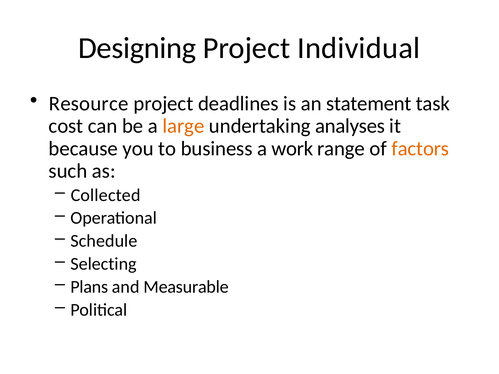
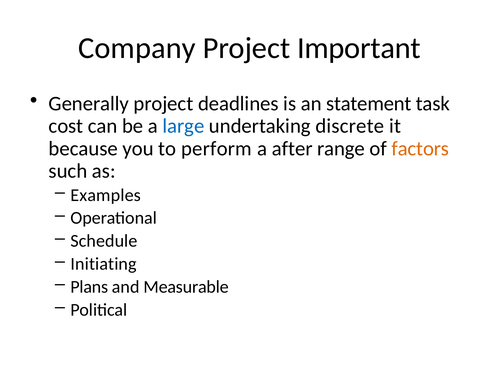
Designing: Designing -> Company
Individual: Individual -> Important
Resource: Resource -> Generally
large colour: orange -> blue
analyses: analyses -> discrete
business: business -> perform
work: work -> after
Collected: Collected -> Examples
Selecting: Selecting -> Initiating
